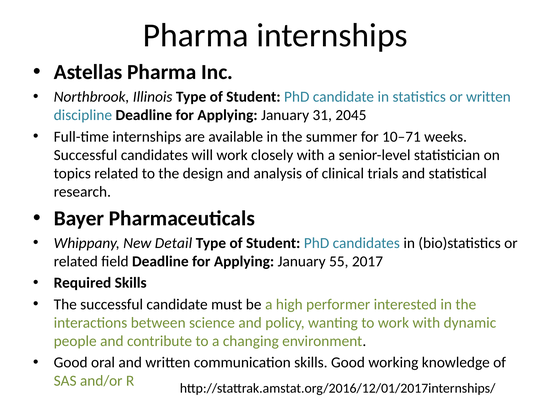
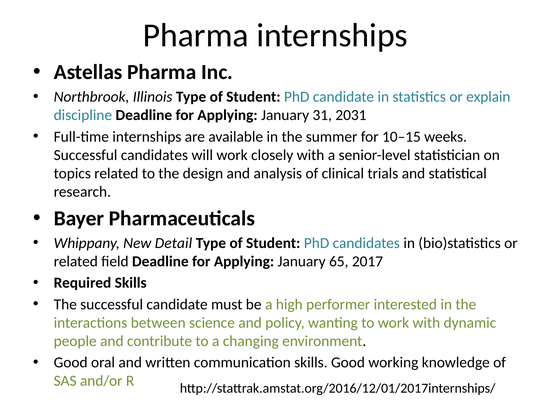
or written: written -> explain
2045: 2045 -> 2031
10–71: 10–71 -> 10–15
55: 55 -> 65
